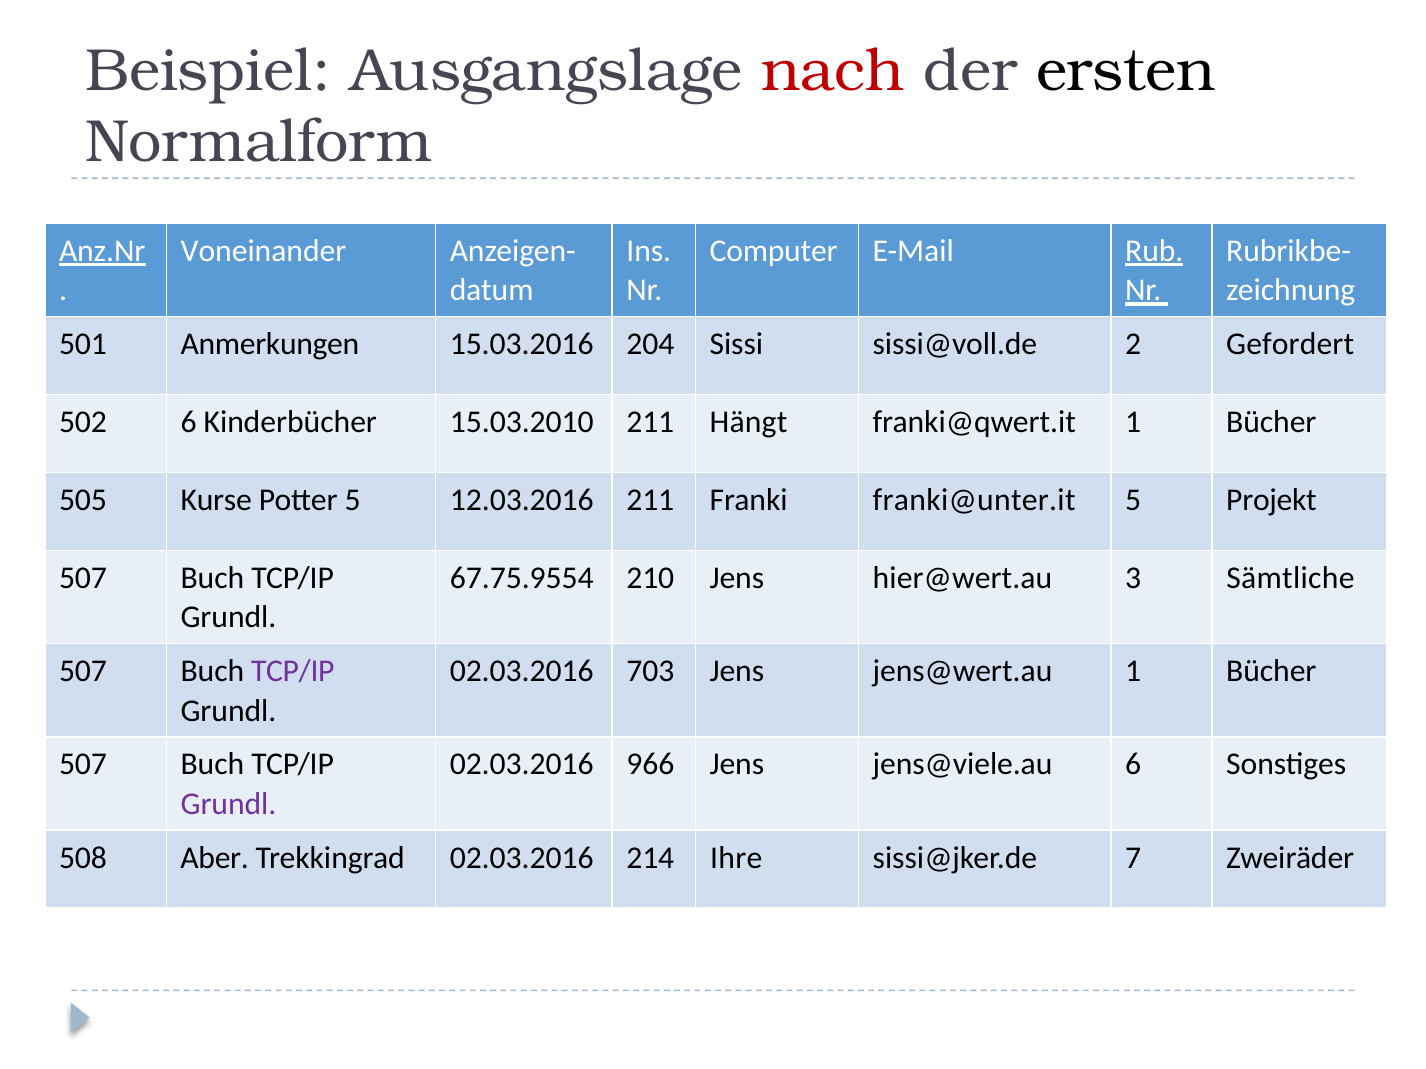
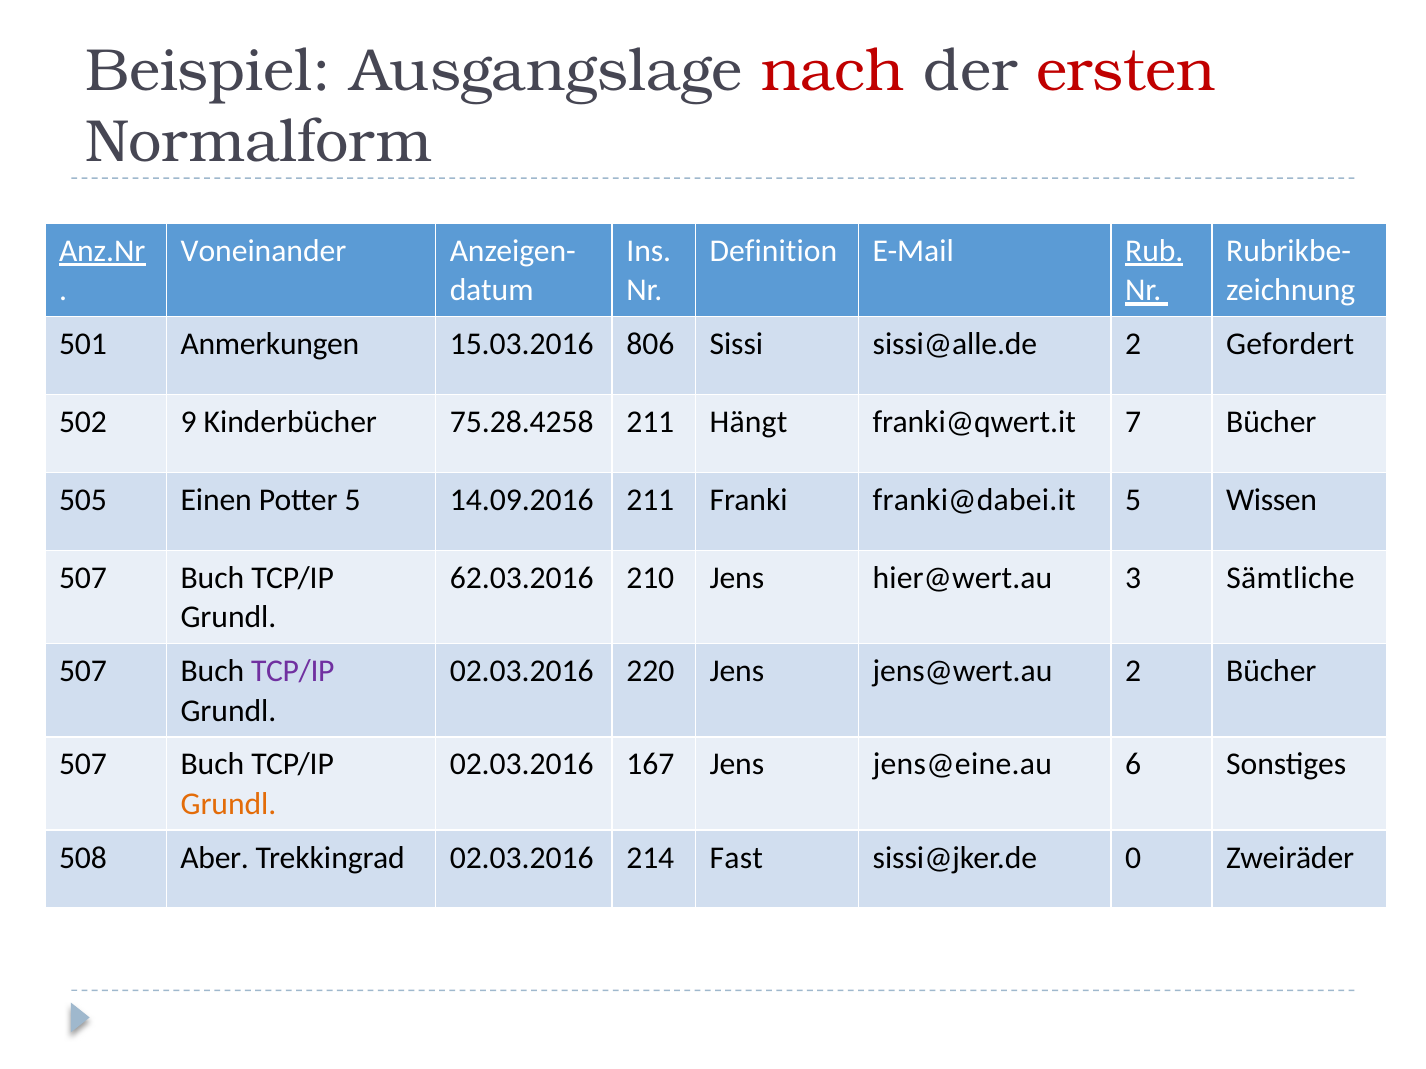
ersten colour: black -> red
Computer: Computer -> Definition
204: 204 -> 806
sissi@voll.de: sissi@voll.de -> sissi@alle.de
502 6: 6 -> 9
15.03.2010: 15.03.2010 -> 75.28.4258
franki@qwert.it 1: 1 -> 7
Kurse: Kurse -> Einen
12.03.2016: 12.03.2016 -> 14.09.2016
franki@unter.it: franki@unter.it -> franki@dabei.it
Projekt: Projekt -> Wissen
67.75.9554: 67.75.9554 -> 62.03.2016
703: 703 -> 220
jens@wert.au 1: 1 -> 2
966: 966 -> 167
jens@viele.au: jens@viele.au -> jens@eine.au
Grundl at (228, 804) colour: purple -> orange
Ihre: Ihre -> Fast
7: 7 -> 0
